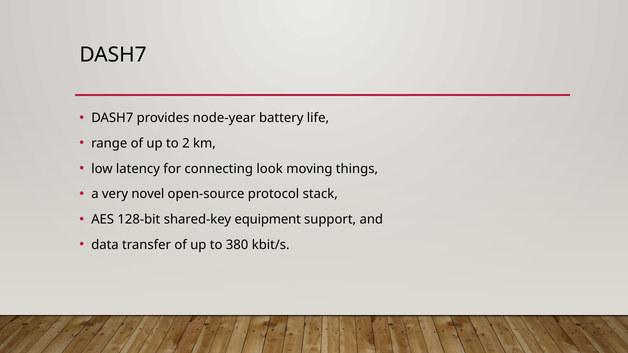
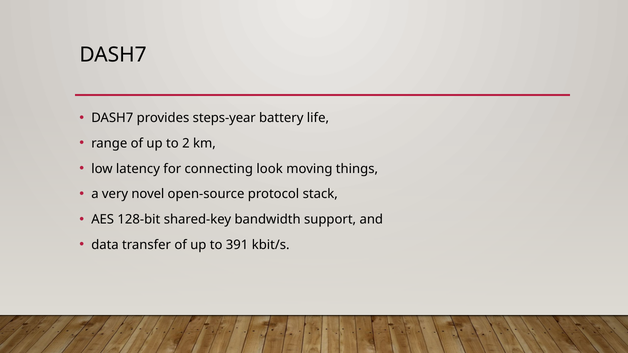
node-year: node-year -> steps-year
equipment: equipment -> bandwidth
380: 380 -> 391
